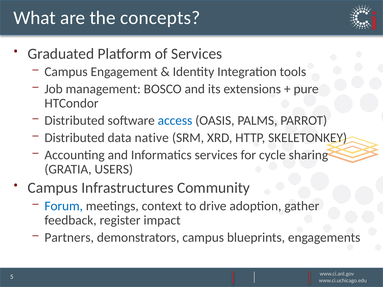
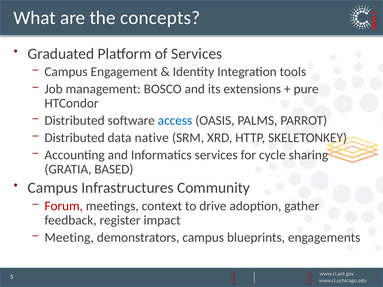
USERS: USERS -> BASED
Forum colour: blue -> red
Partners: Partners -> Meeting
